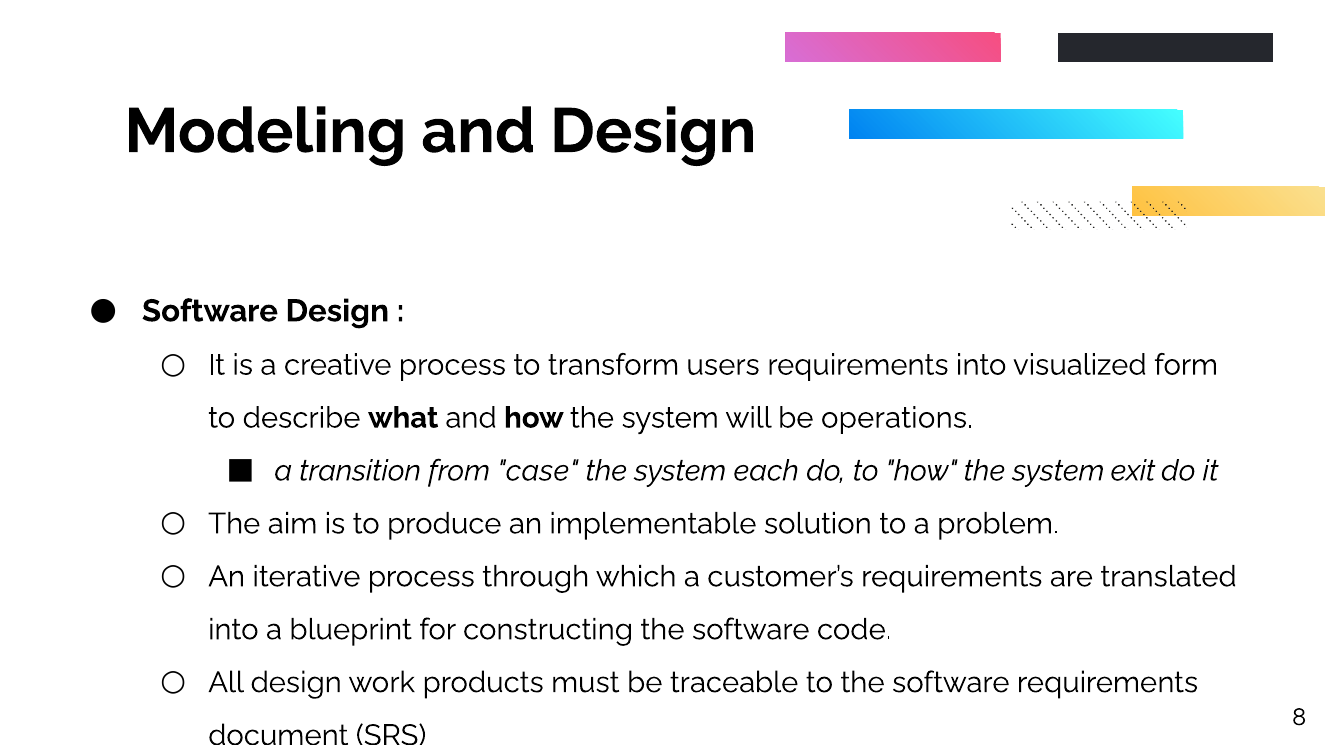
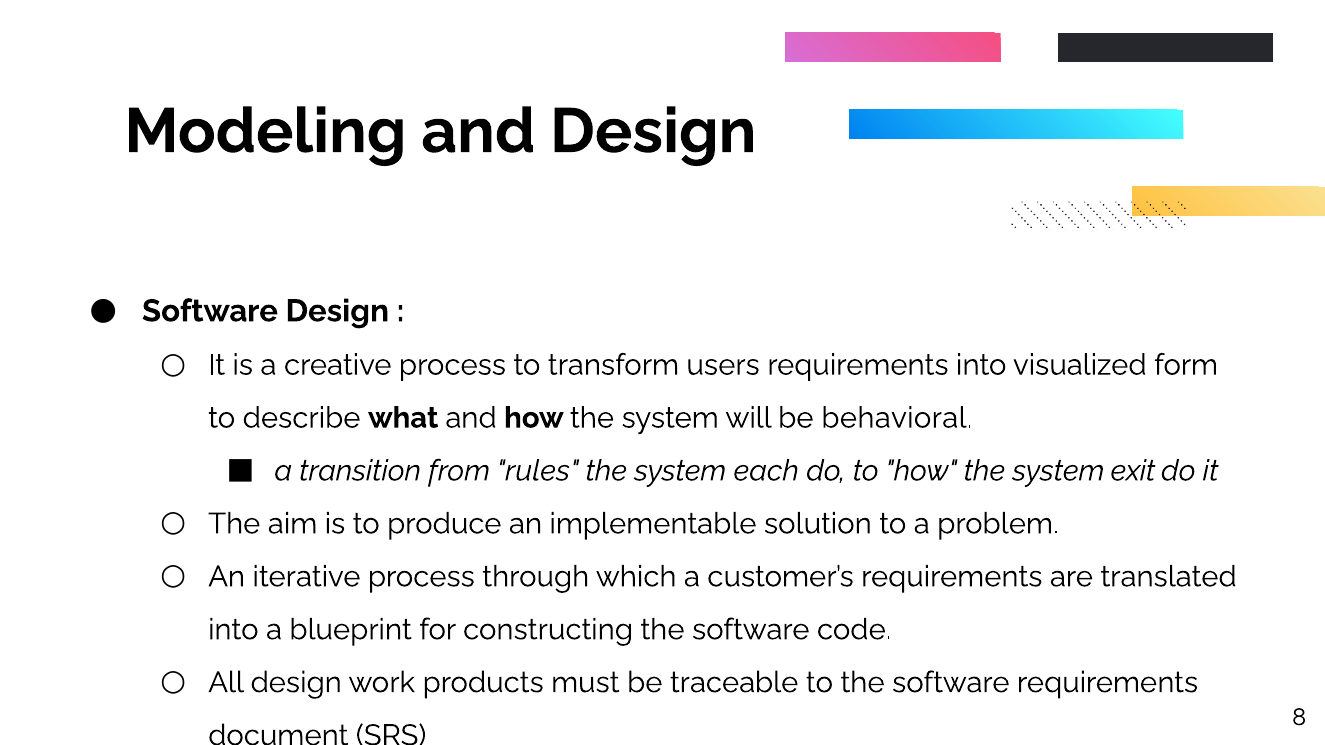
operations: operations -> behavioral
case: case -> rules
